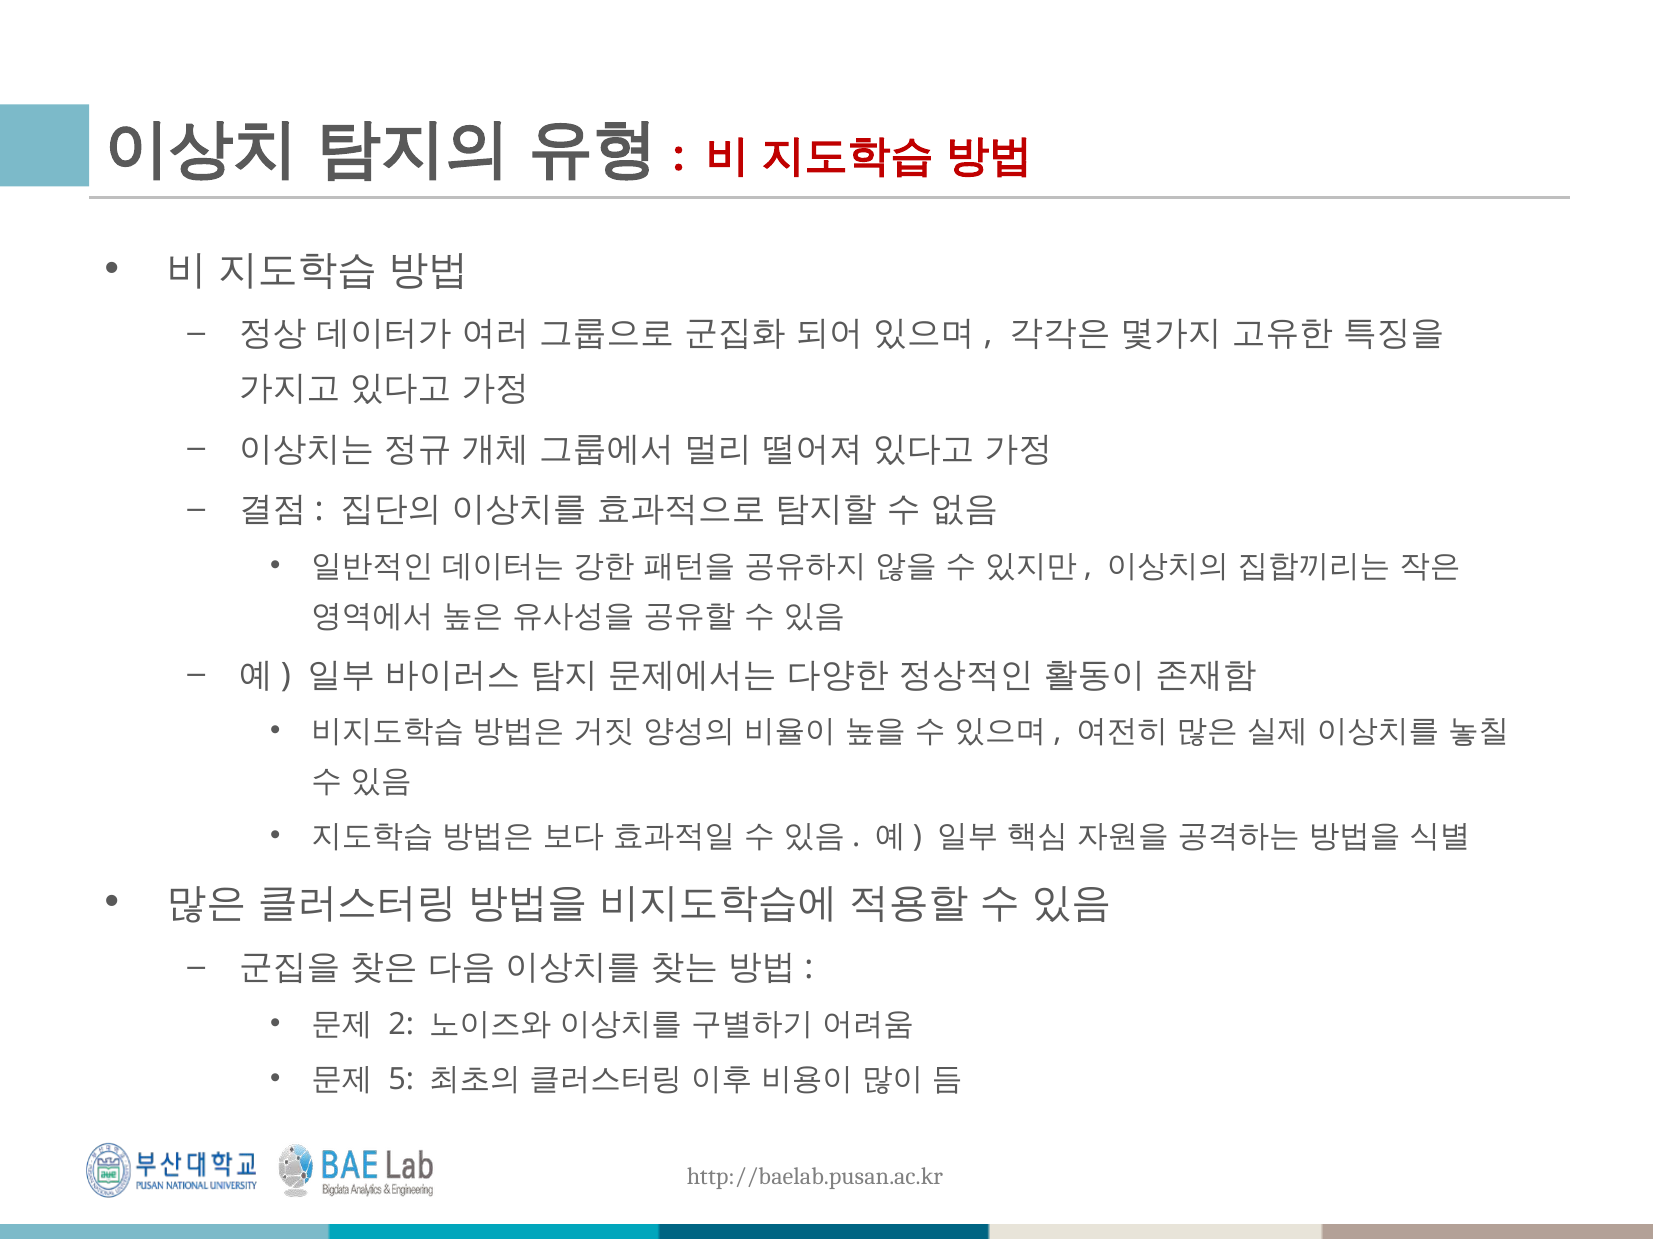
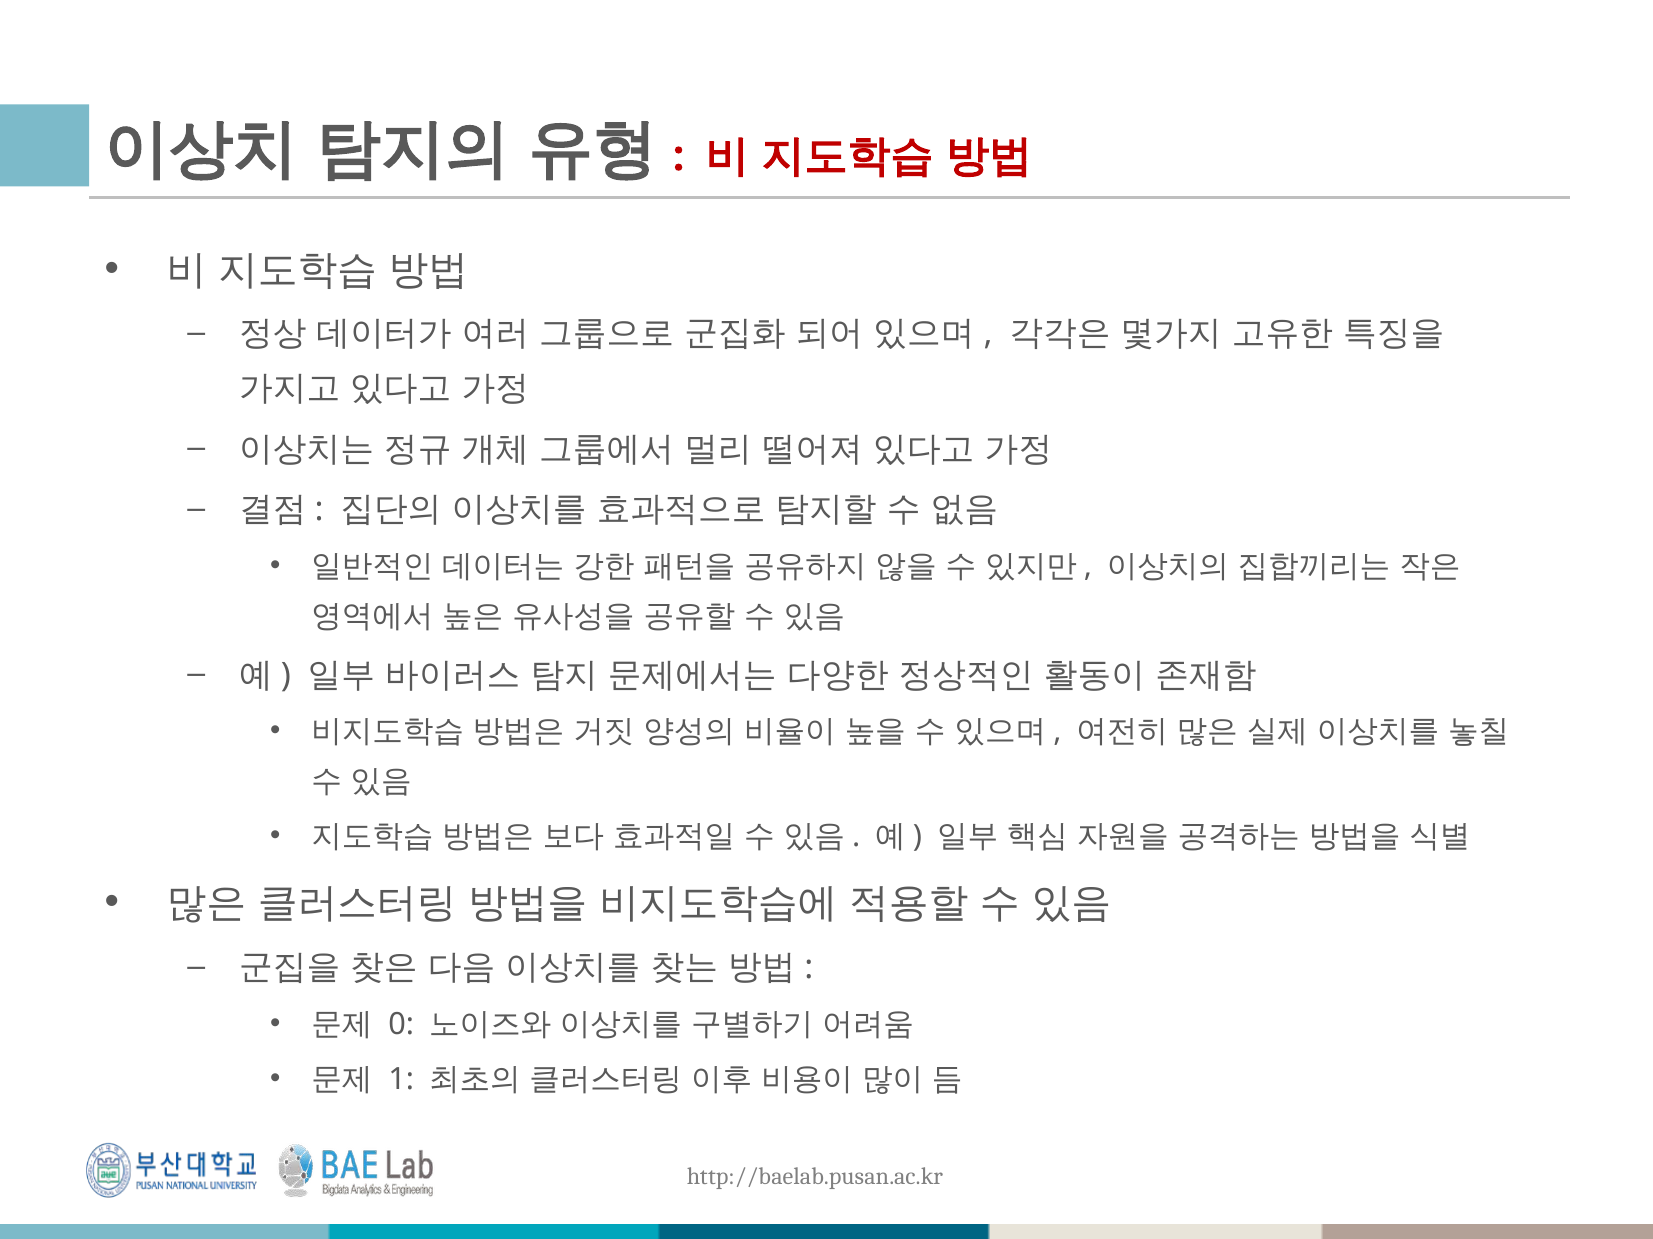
2: 2 -> 0
5: 5 -> 1
